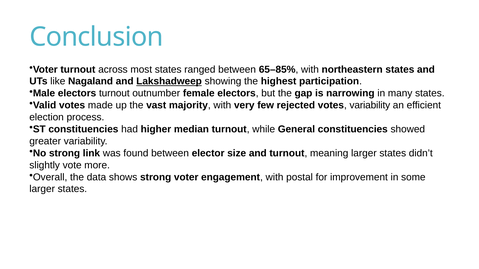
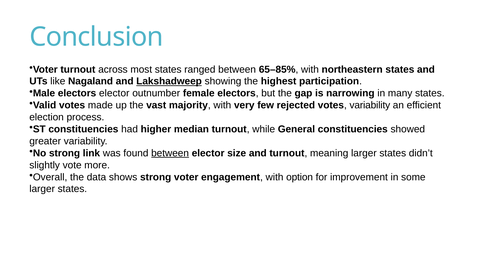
electors turnout: turnout -> elector
between at (170, 153) underline: none -> present
postal: postal -> option
